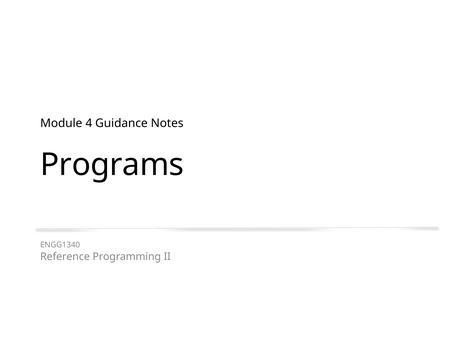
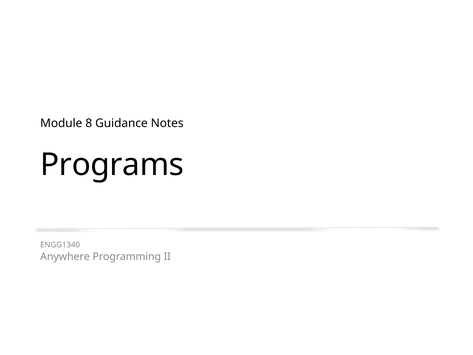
4: 4 -> 8
Reference: Reference -> Anywhere
